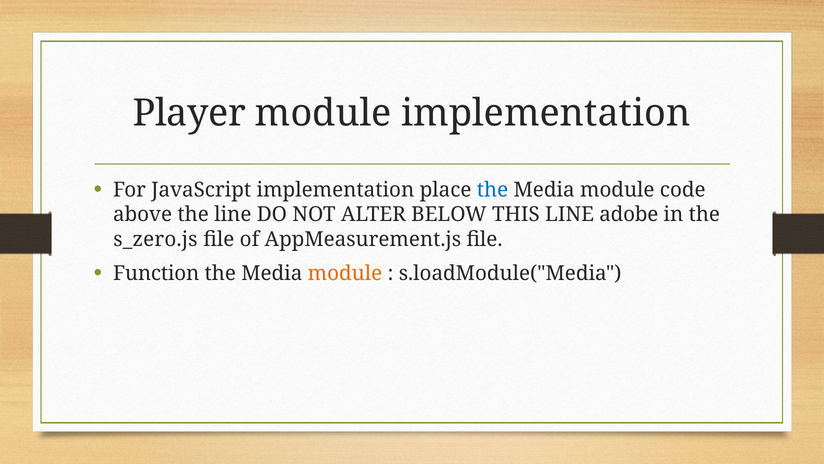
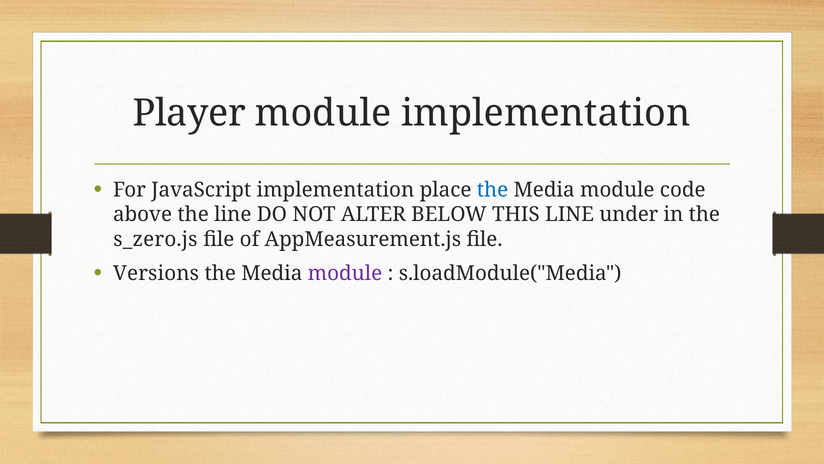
adobe: adobe -> under
Function: Function -> Versions
module at (345, 273) colour: orange -> purple
